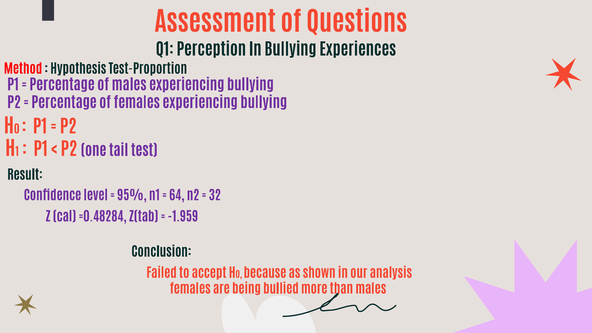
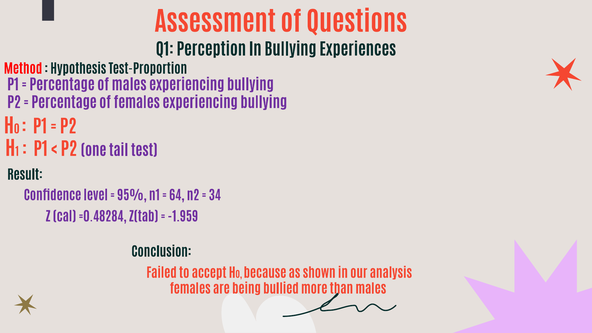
32: 32 -> 34
